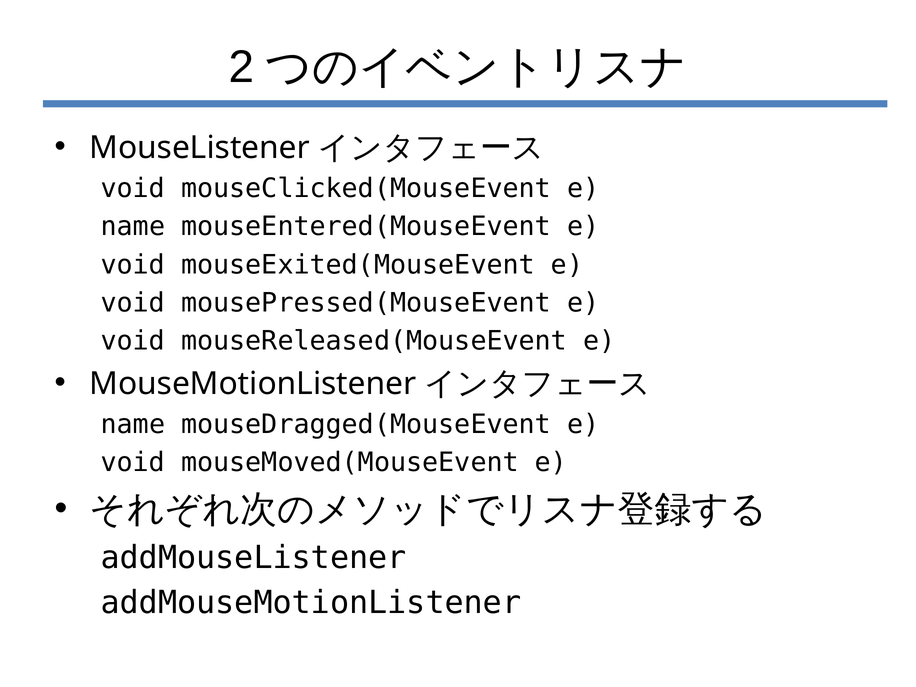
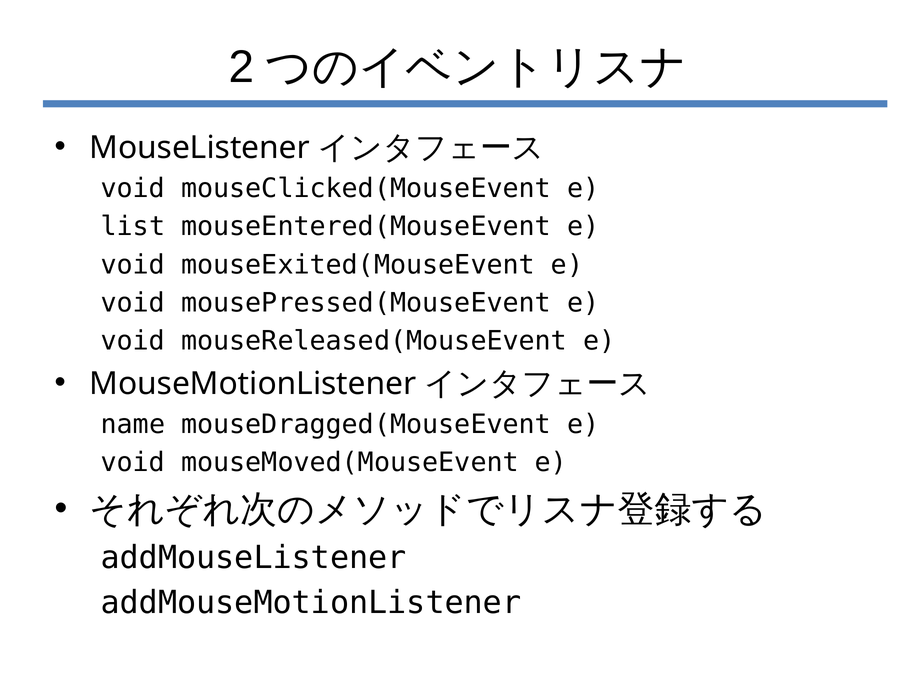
name at (133, 227): name -> list
